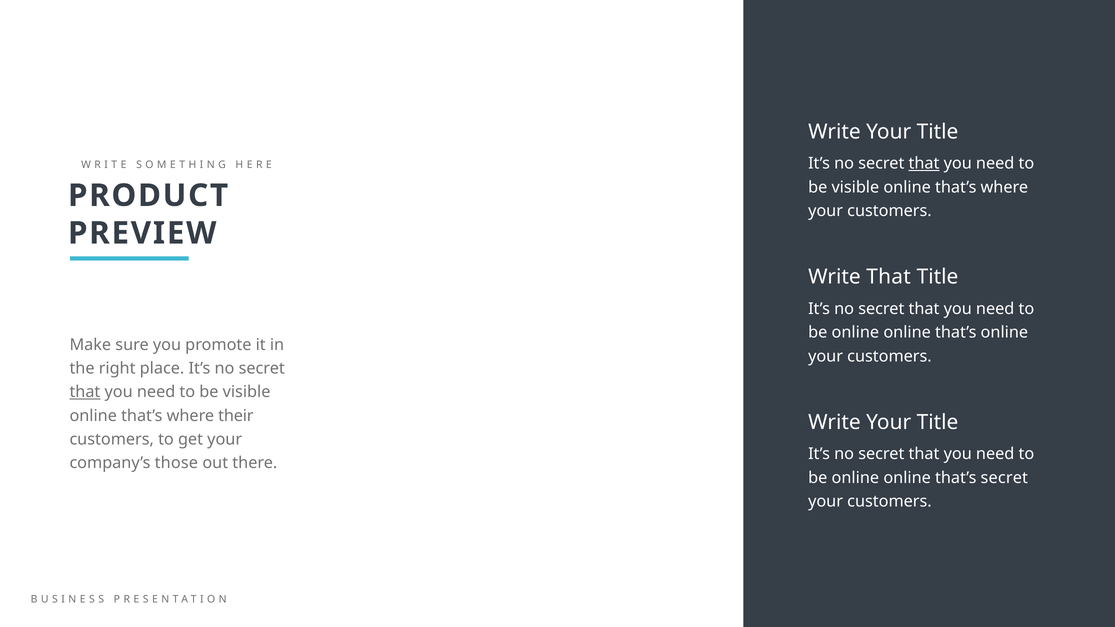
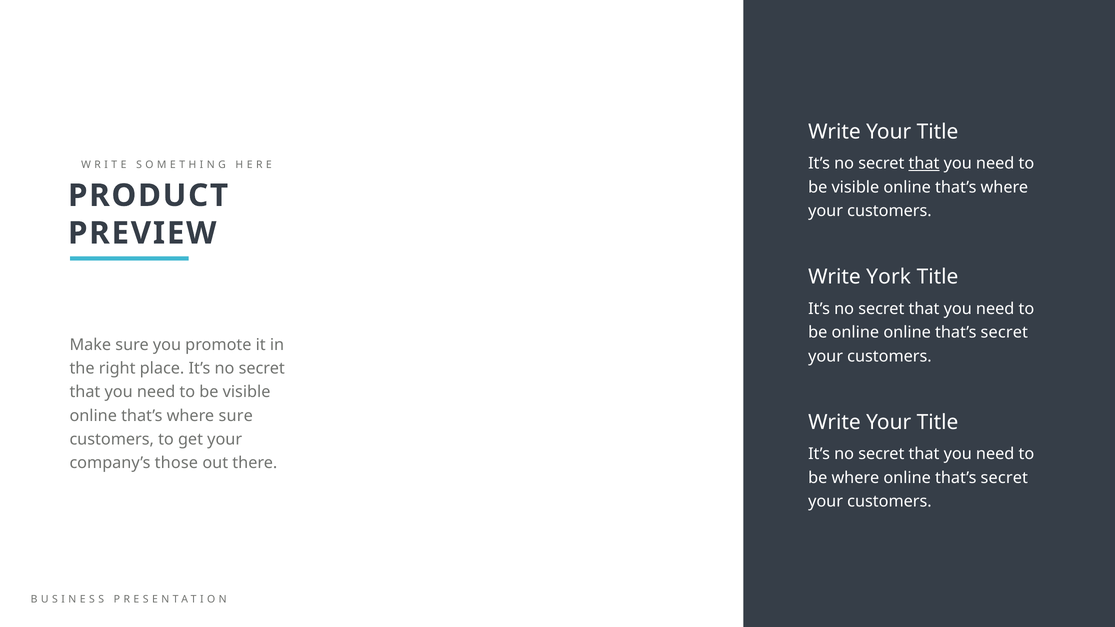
Write That: That -> York
online at (1004, 333): online -> secret
that at (85, 392) underline: present -> none
where their: their -> sure
online at (855, 478): online -> where
